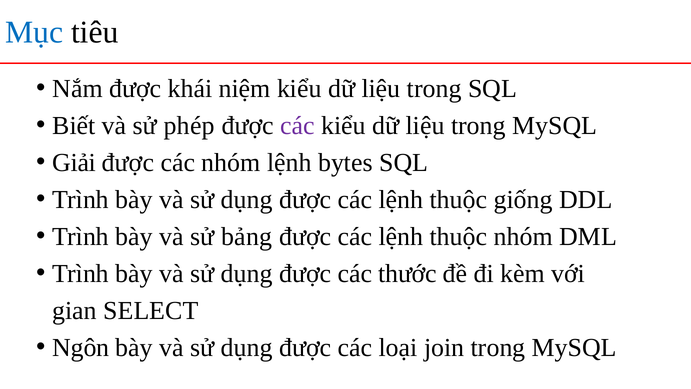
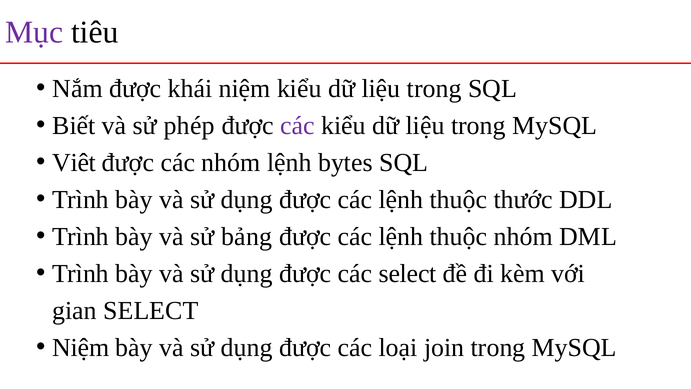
Mục colour: blue -> purple
Giải: Giải -> Viêt
giống: giống -> thước
các thước: thước -> select
Ngôn at (81, 347): Ngôn -> Niệm
